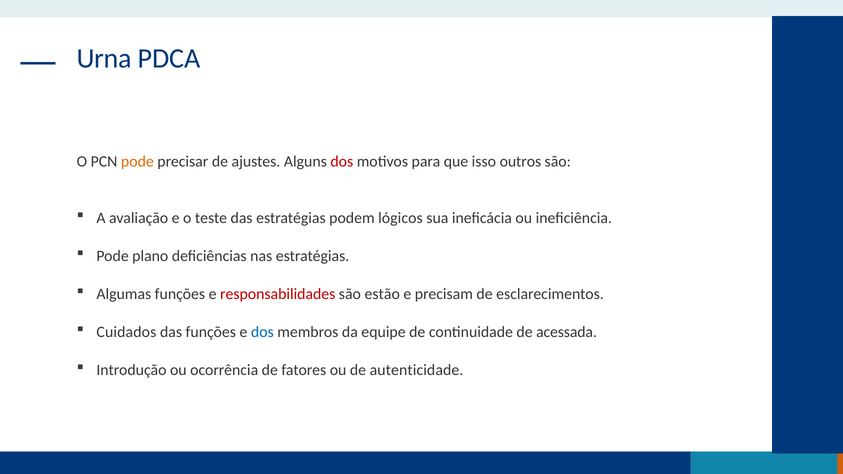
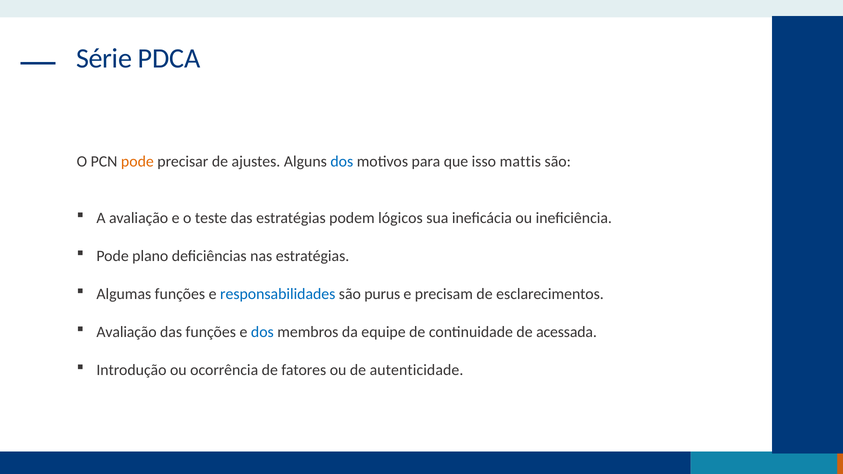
Urna: Urna -> Série
dos at (342, 161) colour: red -> blue
outros: outros -> mattis
responsabilidades colour: red -> blue
estão: estão -> purus
Cuidados at (126, 332): Cuidados -> Avaliação
